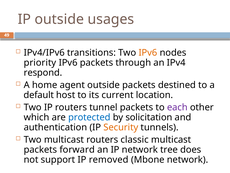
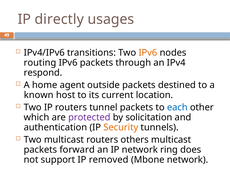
IP outside: outside -> directly
priority: priority -> routing
default: default -> known
each colour: purple -> blue
protected colour: blue -> purple
classic: classic -> others
tree: tree -> ring
